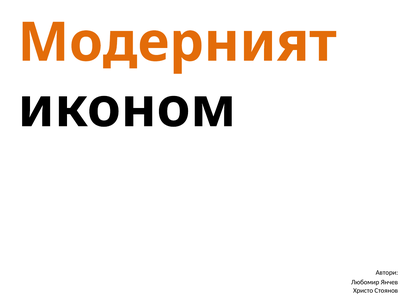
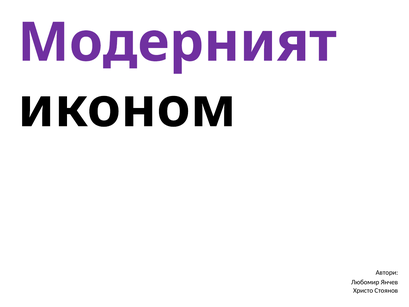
Модерният colour: orange -> purple
